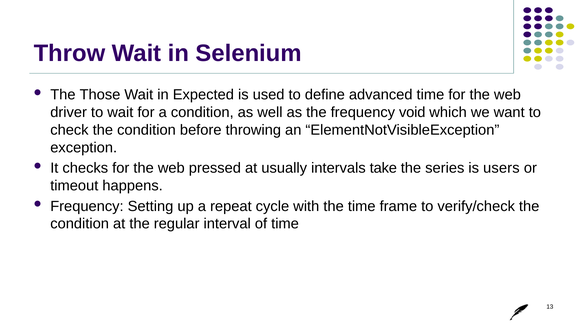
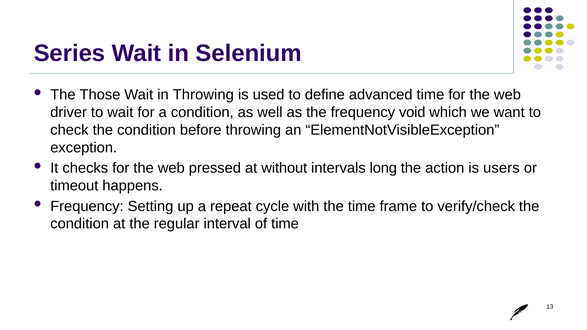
Throw: Throw -> Series
in Expected: Expected -> Throwing
usually: usually -> without
take: take -> long
series: series -> action
